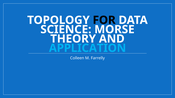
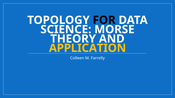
APPLICATION colour: light blue -> yellow
